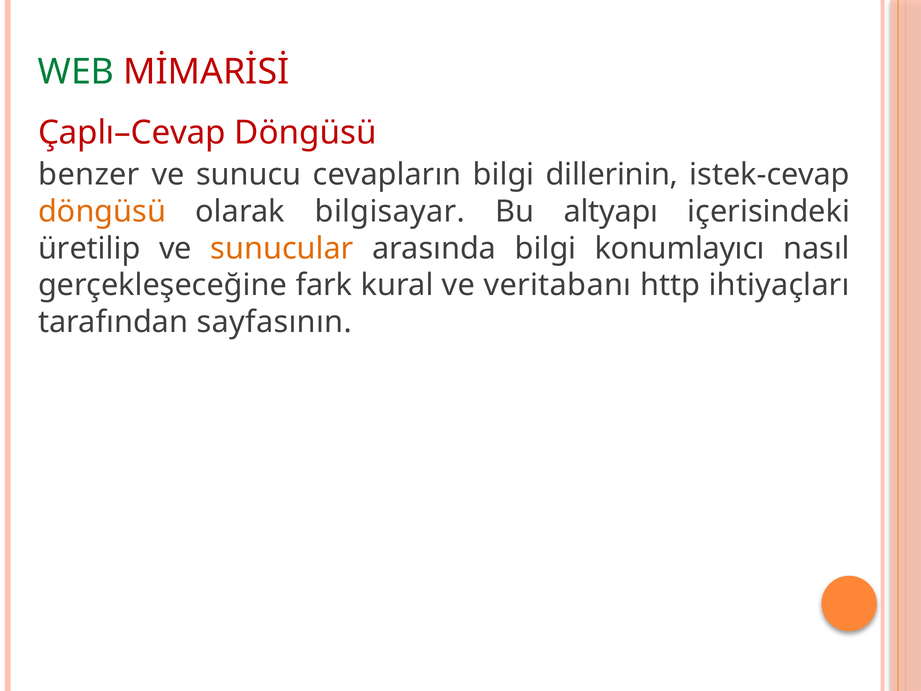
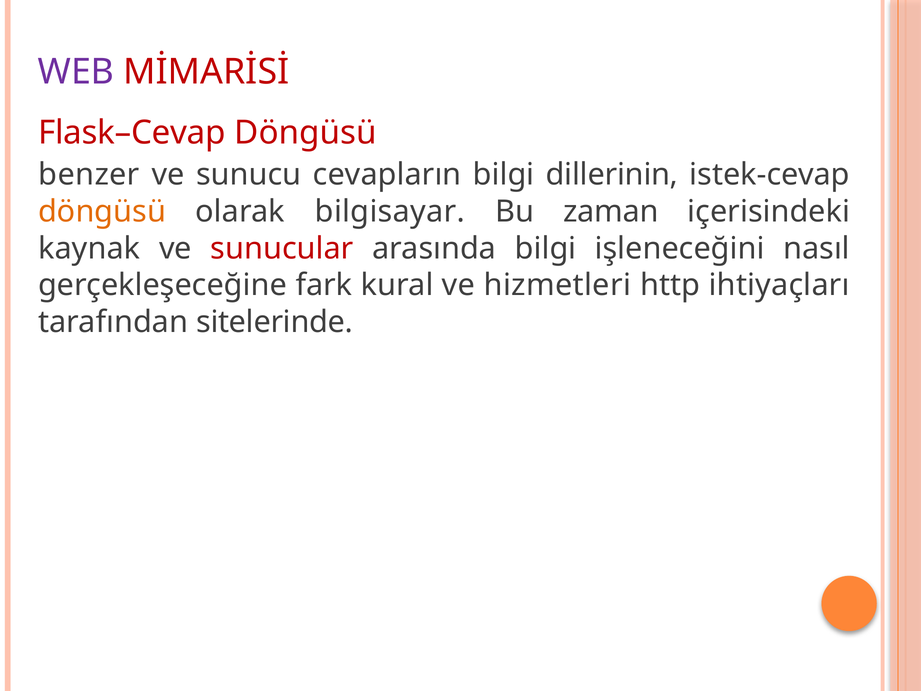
WEB colour: green -> purple
Çaplı–Cevap: Çaplı–Cevap -> Flask–Cevap
altyapı: altyapı -> zaman
üretilip: üretilip -> kaynak
sunucular colour: orange -> red
konumlayıcı: konumlayıcı -> işleneceğini
veritabanı: veritabanı -> hizmetleri
sayfasının: sayfasının -> sitelerinde
